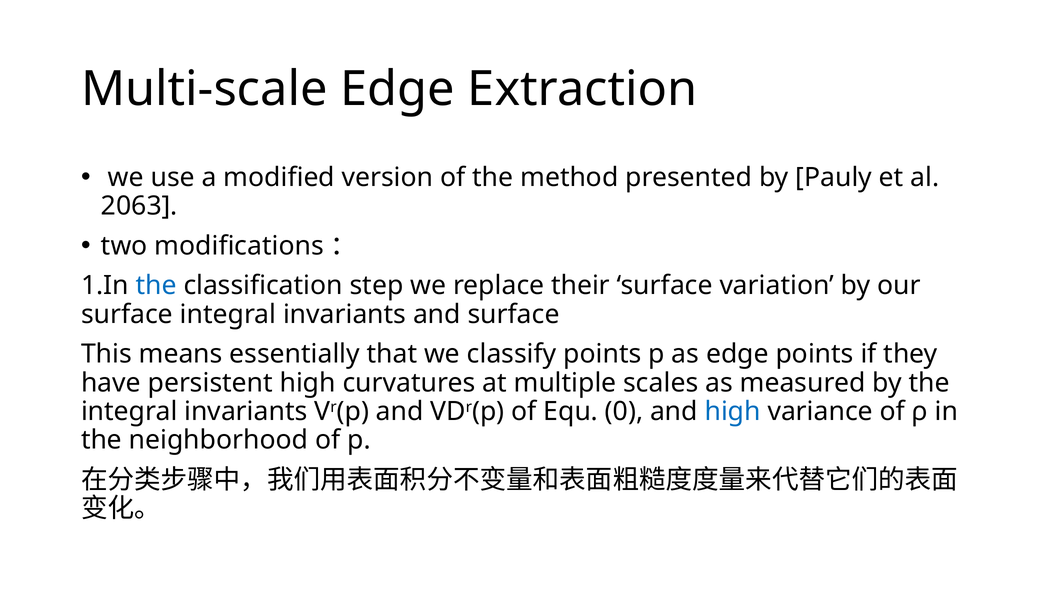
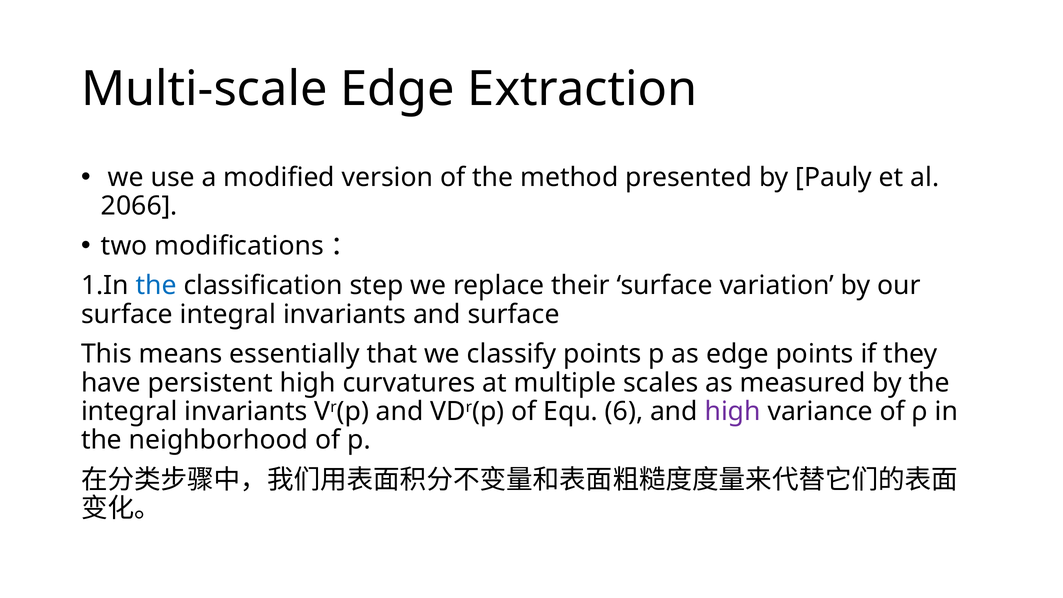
2063: 2063 -> 2066
0: 0 -> 6
high at (733, 411) colour: blue -> purple
